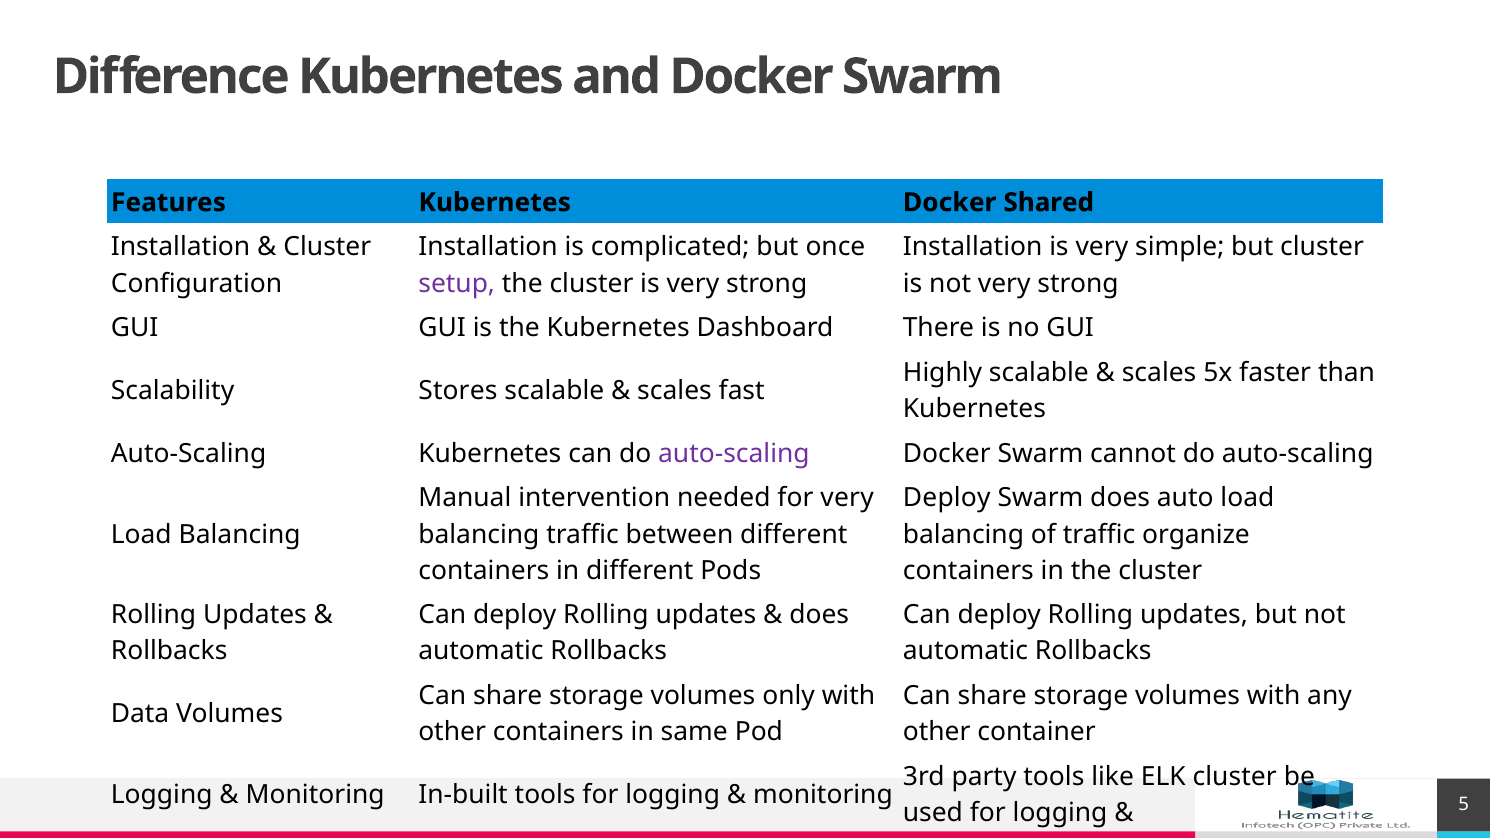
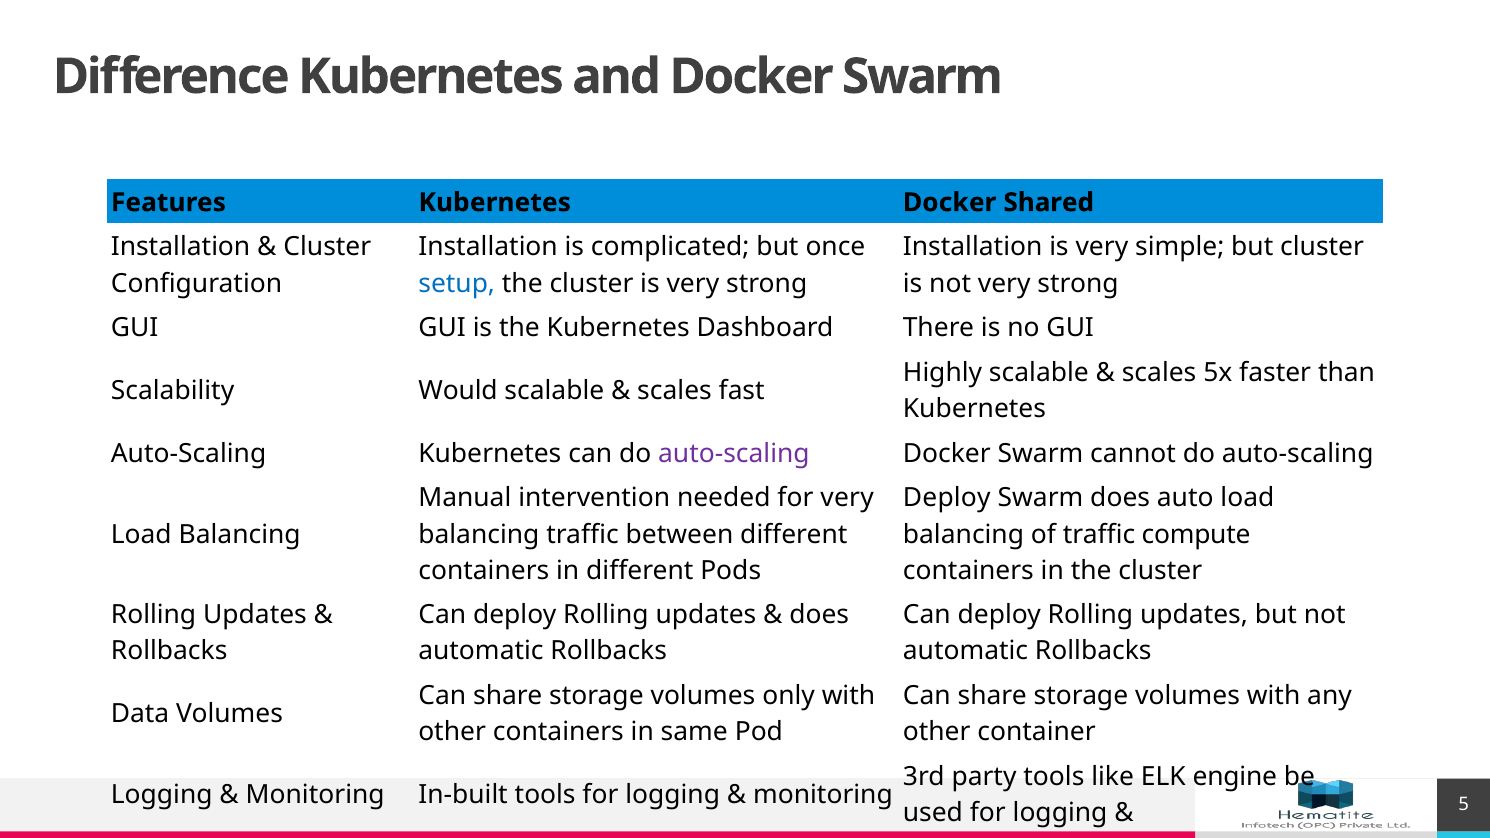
setup colour: purple -> blue
Stores: Stores -> Would
organize: organize -> compute
ELK cluster: cluster -> engine
